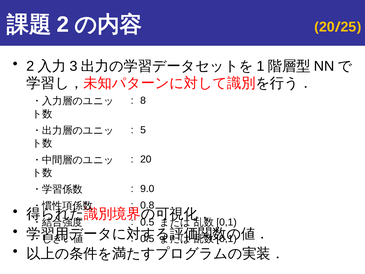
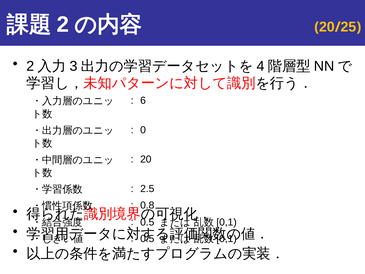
1: 1 -> 4
8: 8 -> 6
5: 5 -> 0
9.0: 9.0 -> 2.5
